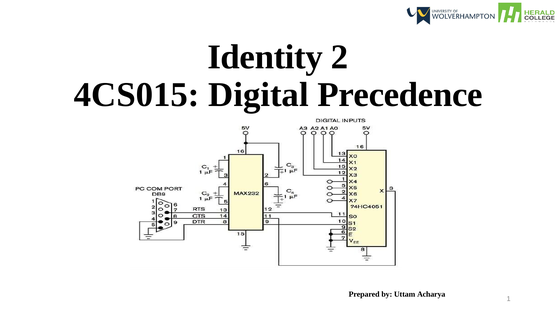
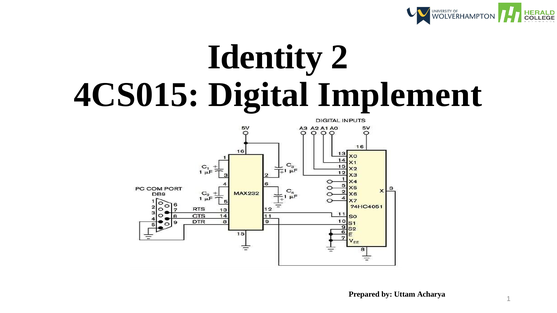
Precedence: Precedence -> Implement
